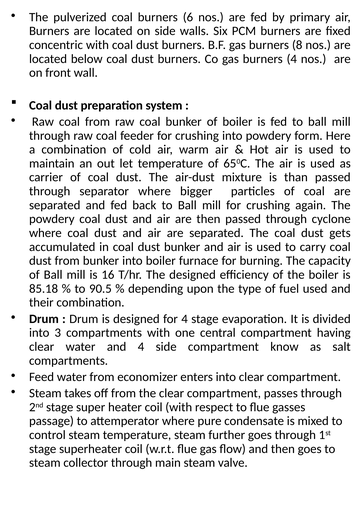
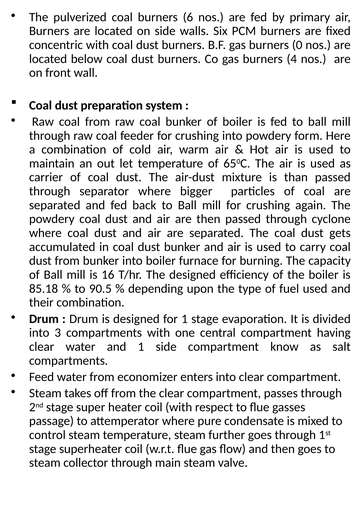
8: 8 -> 0
for 4: 4 -> 1
and 4: 4 -> 1
